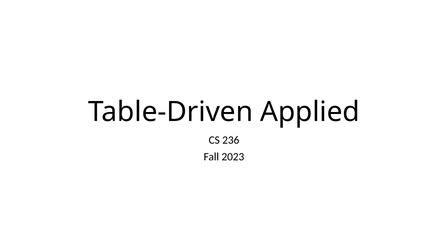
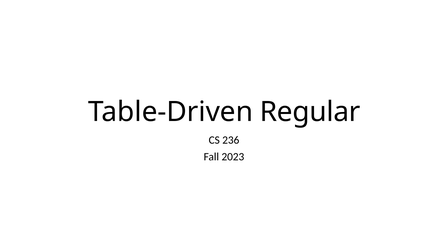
Applied: Applied -> Regular
